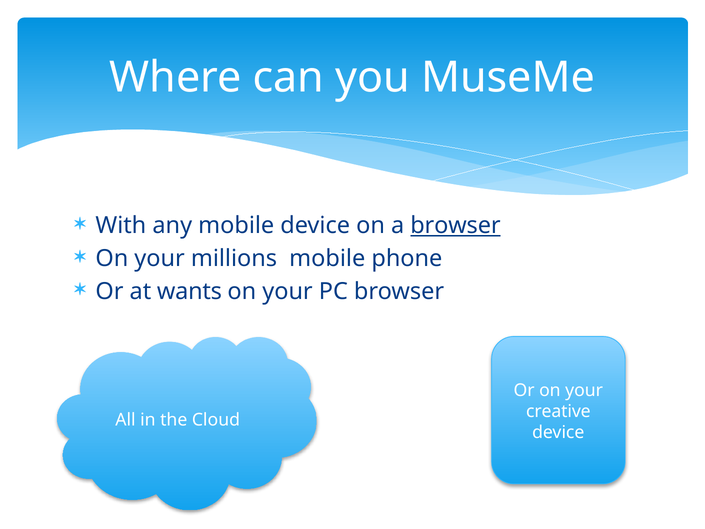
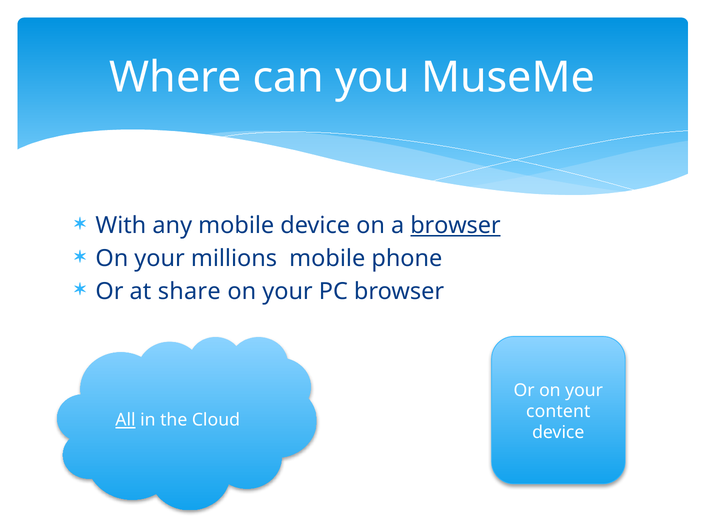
wants: wants -> share
creative: creative -> content
All underline: none -> present
